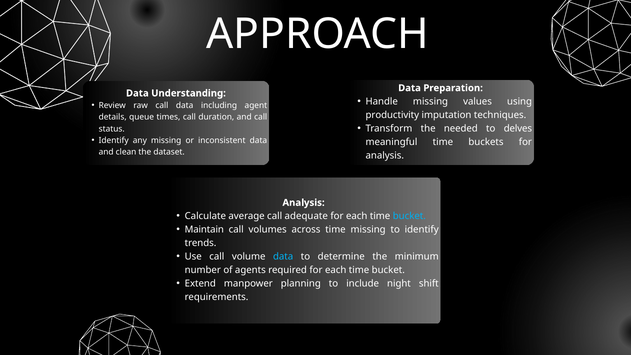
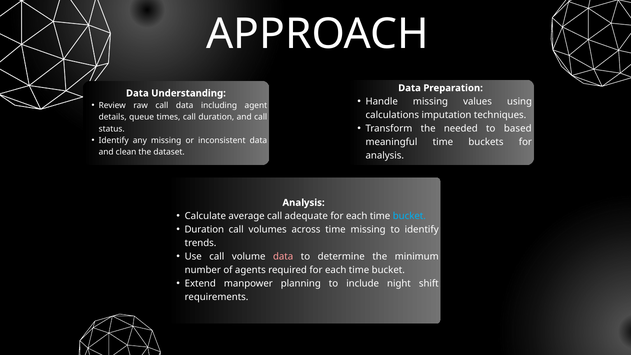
productivity: productivity -> calculations
delves: delves -> based
Maintain at (204, 230): Maintain -> Duration
data at (283, 257) colour: light blue -> pink
